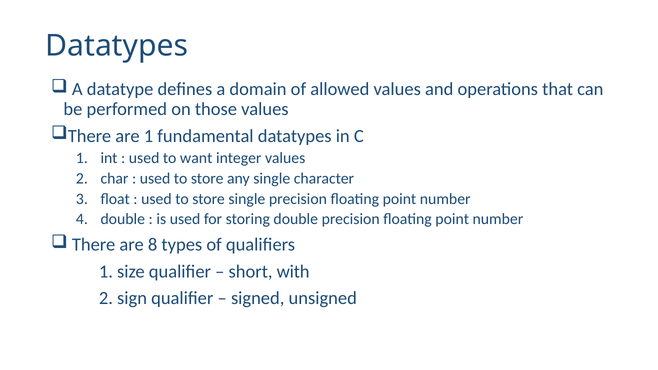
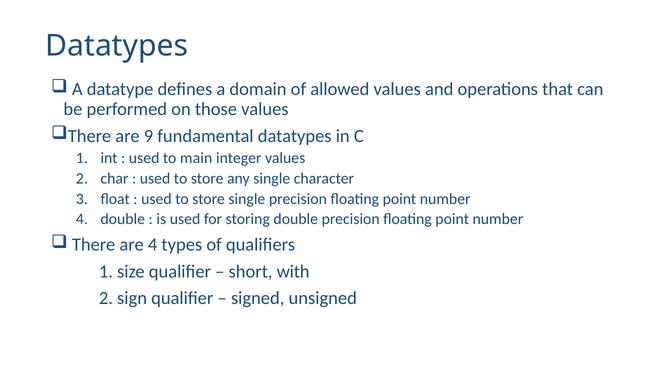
are 1: 1 -> 9
want: want -> main
are 8: 8 -> 4
